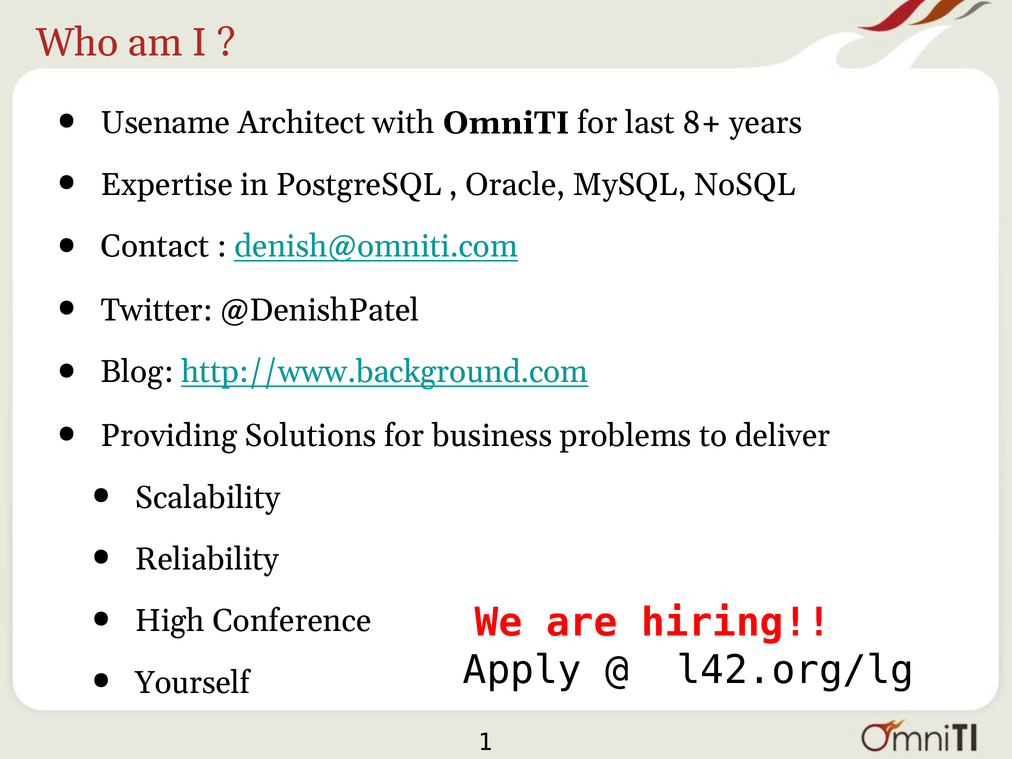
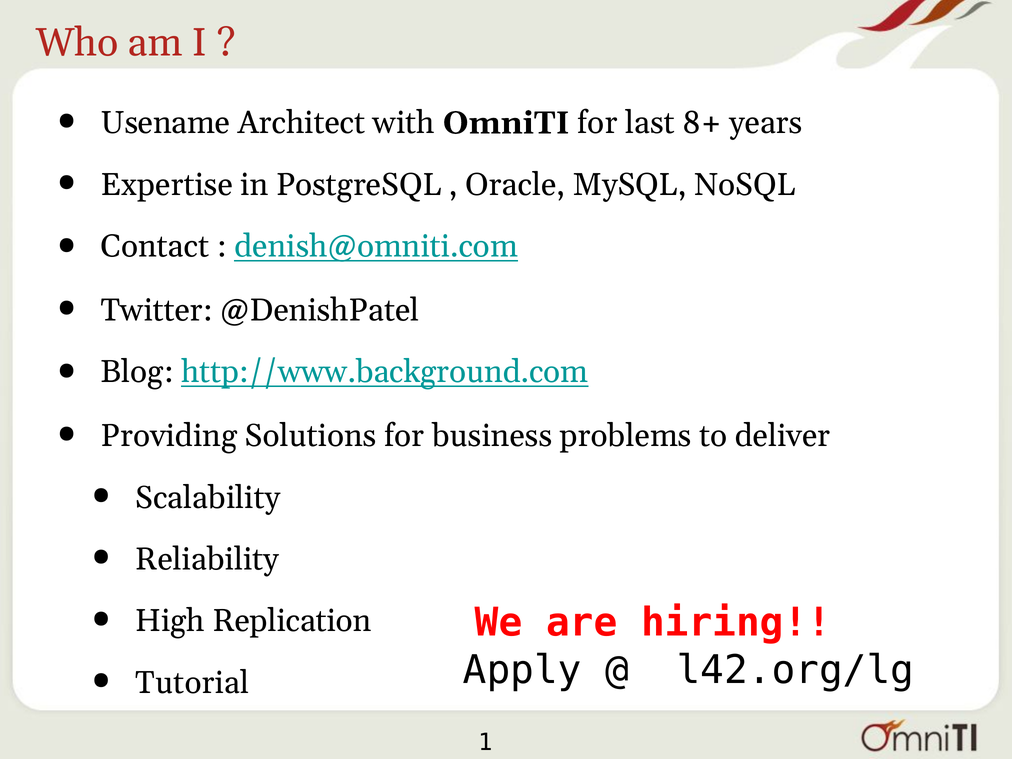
Conference: Conference -> Replication
Yourself: Yourself -> Tutorial
